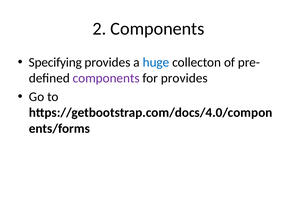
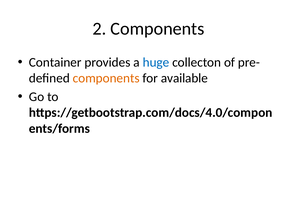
Specifying: Specifying -> Container
components at (106, 78) colour: purple -> orange
for provides: provides -> available
